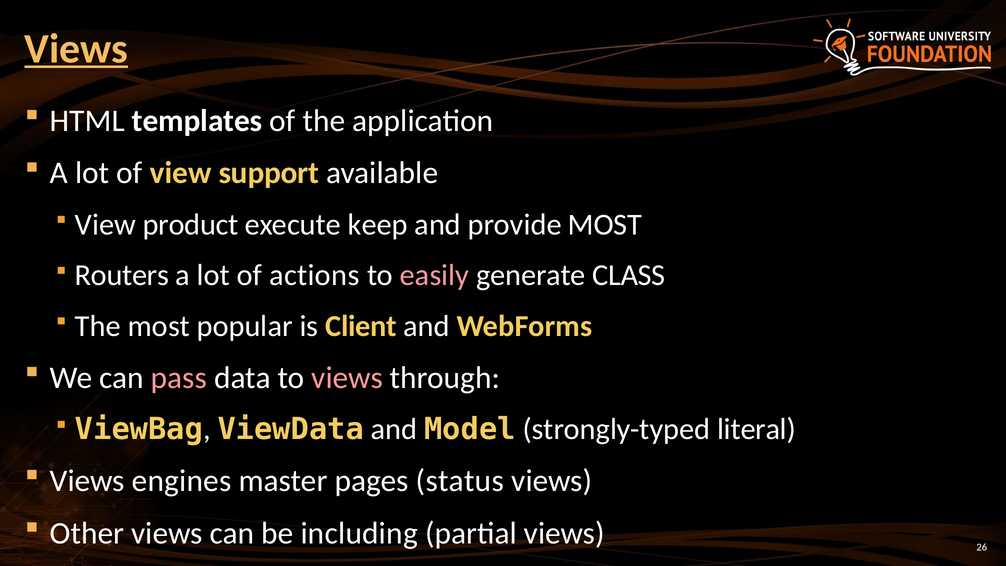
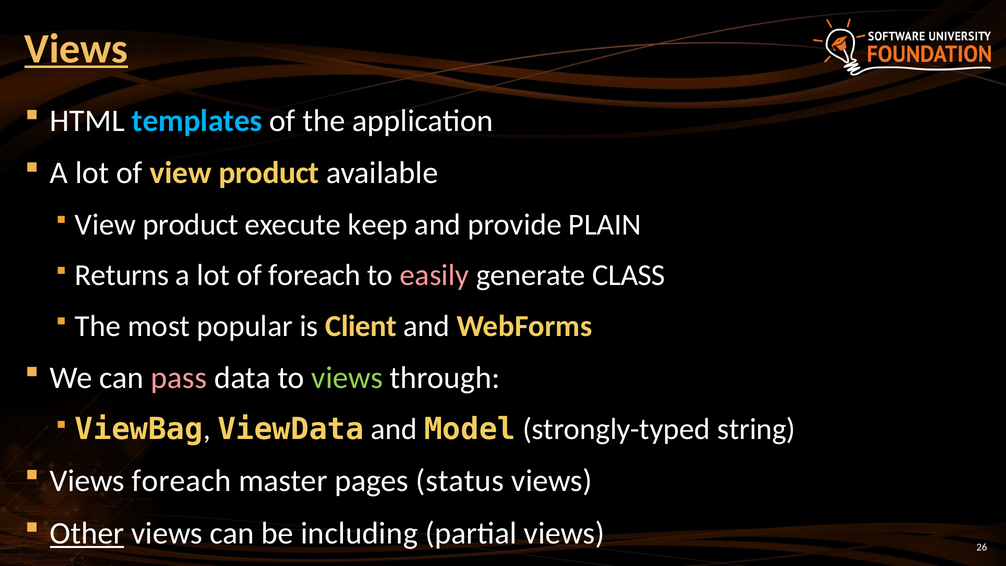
templates colour: white -> light blue
of view support: support -> product
provide MOST: MOST -> PLAIN
Routers: Routers -> Returns
of actions: actions -> foreach
views at (347, 378) colour: pink -> light green
literal: literal -> string
Views engines: engines -> foreach
Other underline: none -> present
